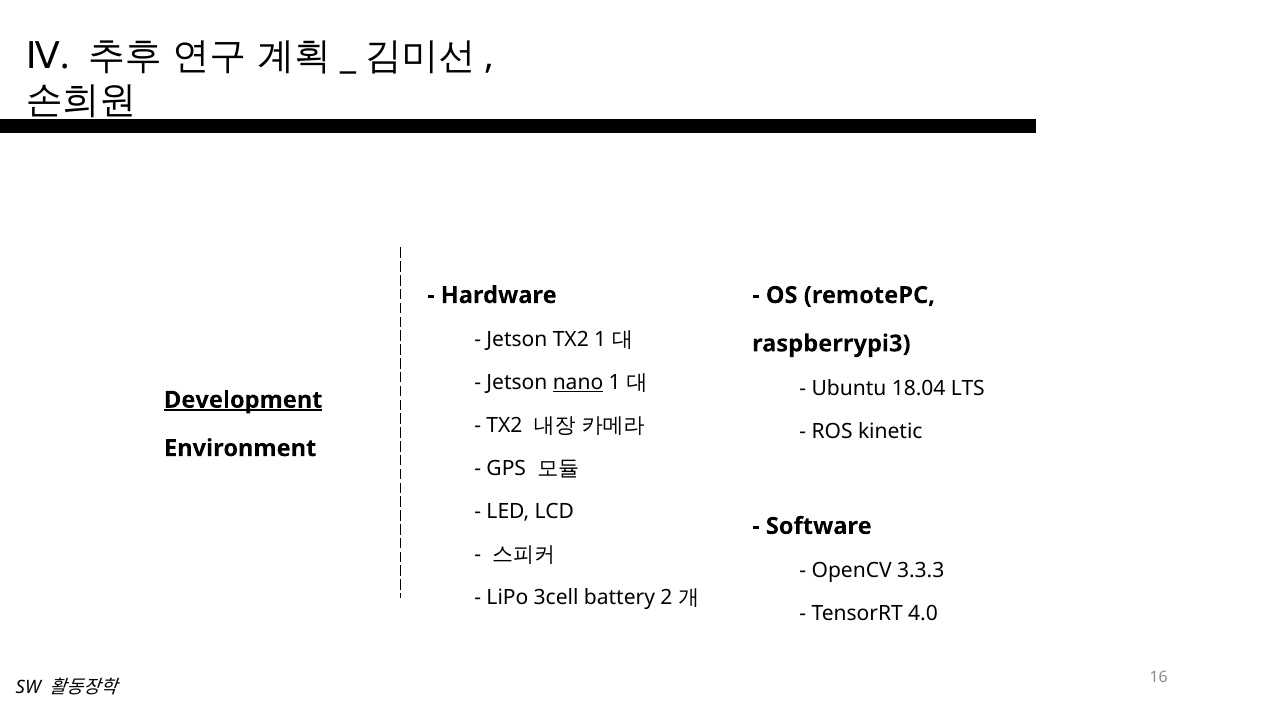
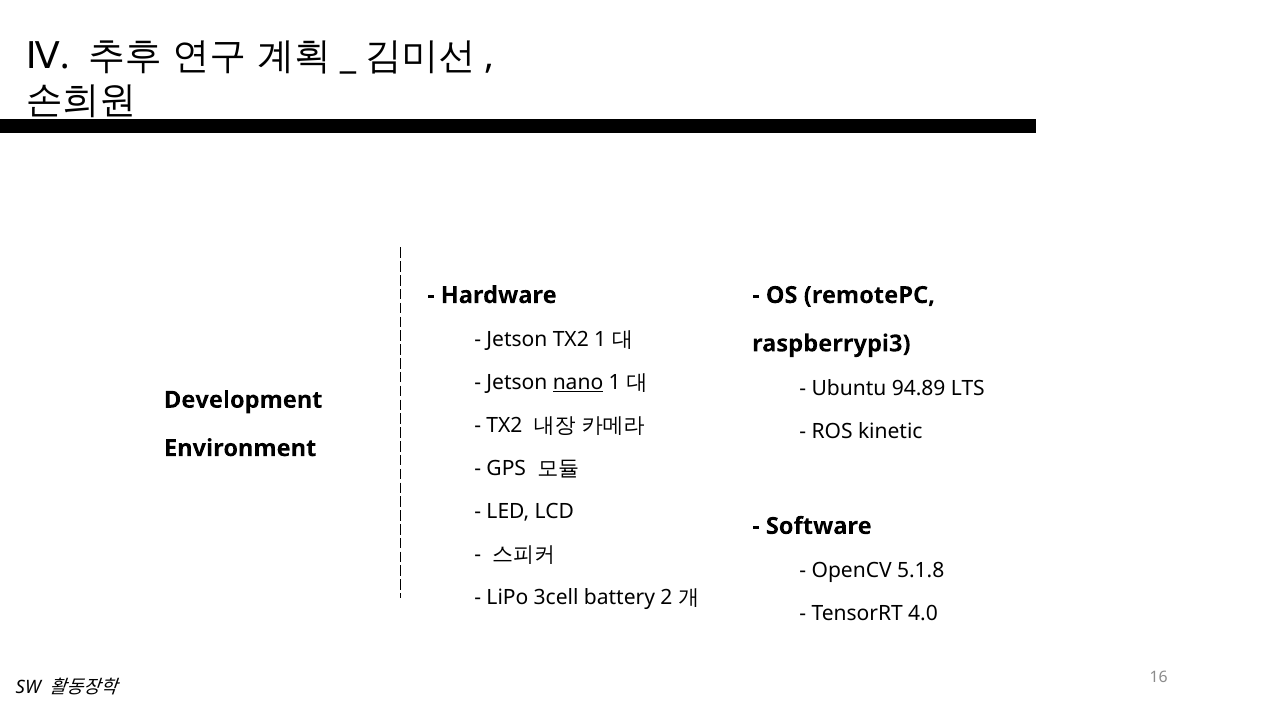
18.04: 18.04 -> 94.89
Development underline: present -> none
3.3.3: 3.3.3 -> 5.1.8
